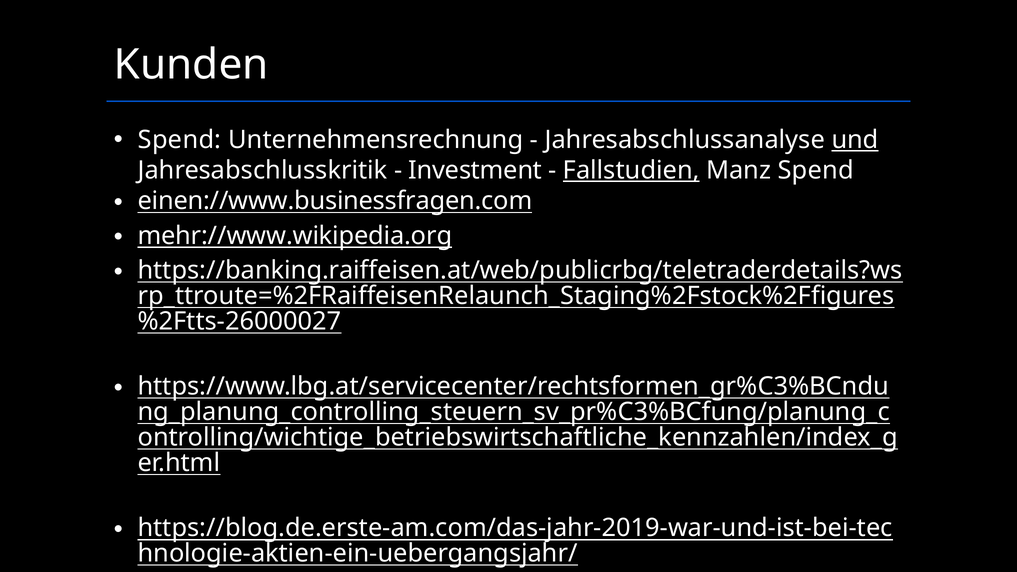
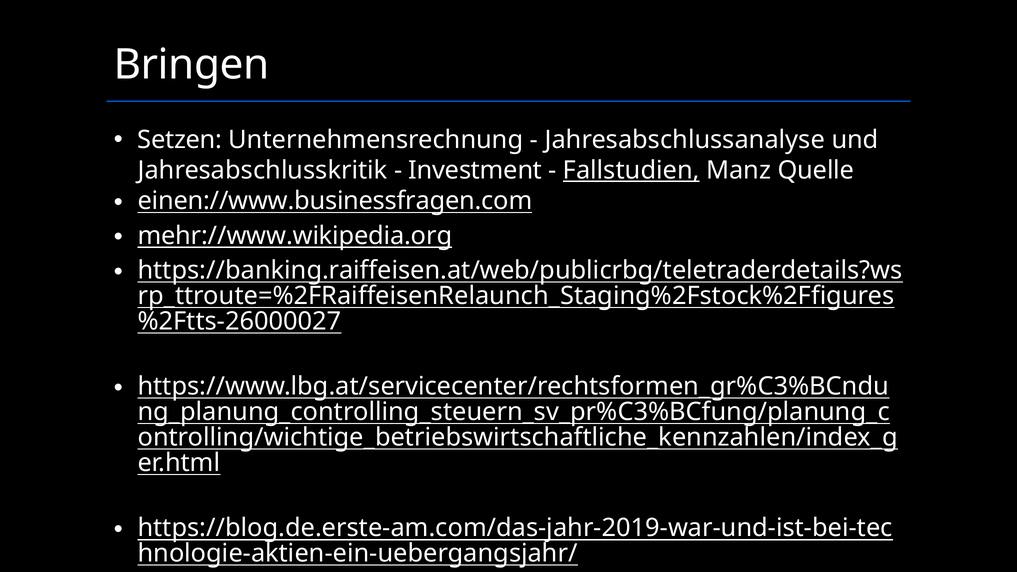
Kunden: Kunden -> Bringen
Spend at (180, 140): Spend -> Setzen
und underline: present -> none
Manz Spend: Spend -> Quelle
